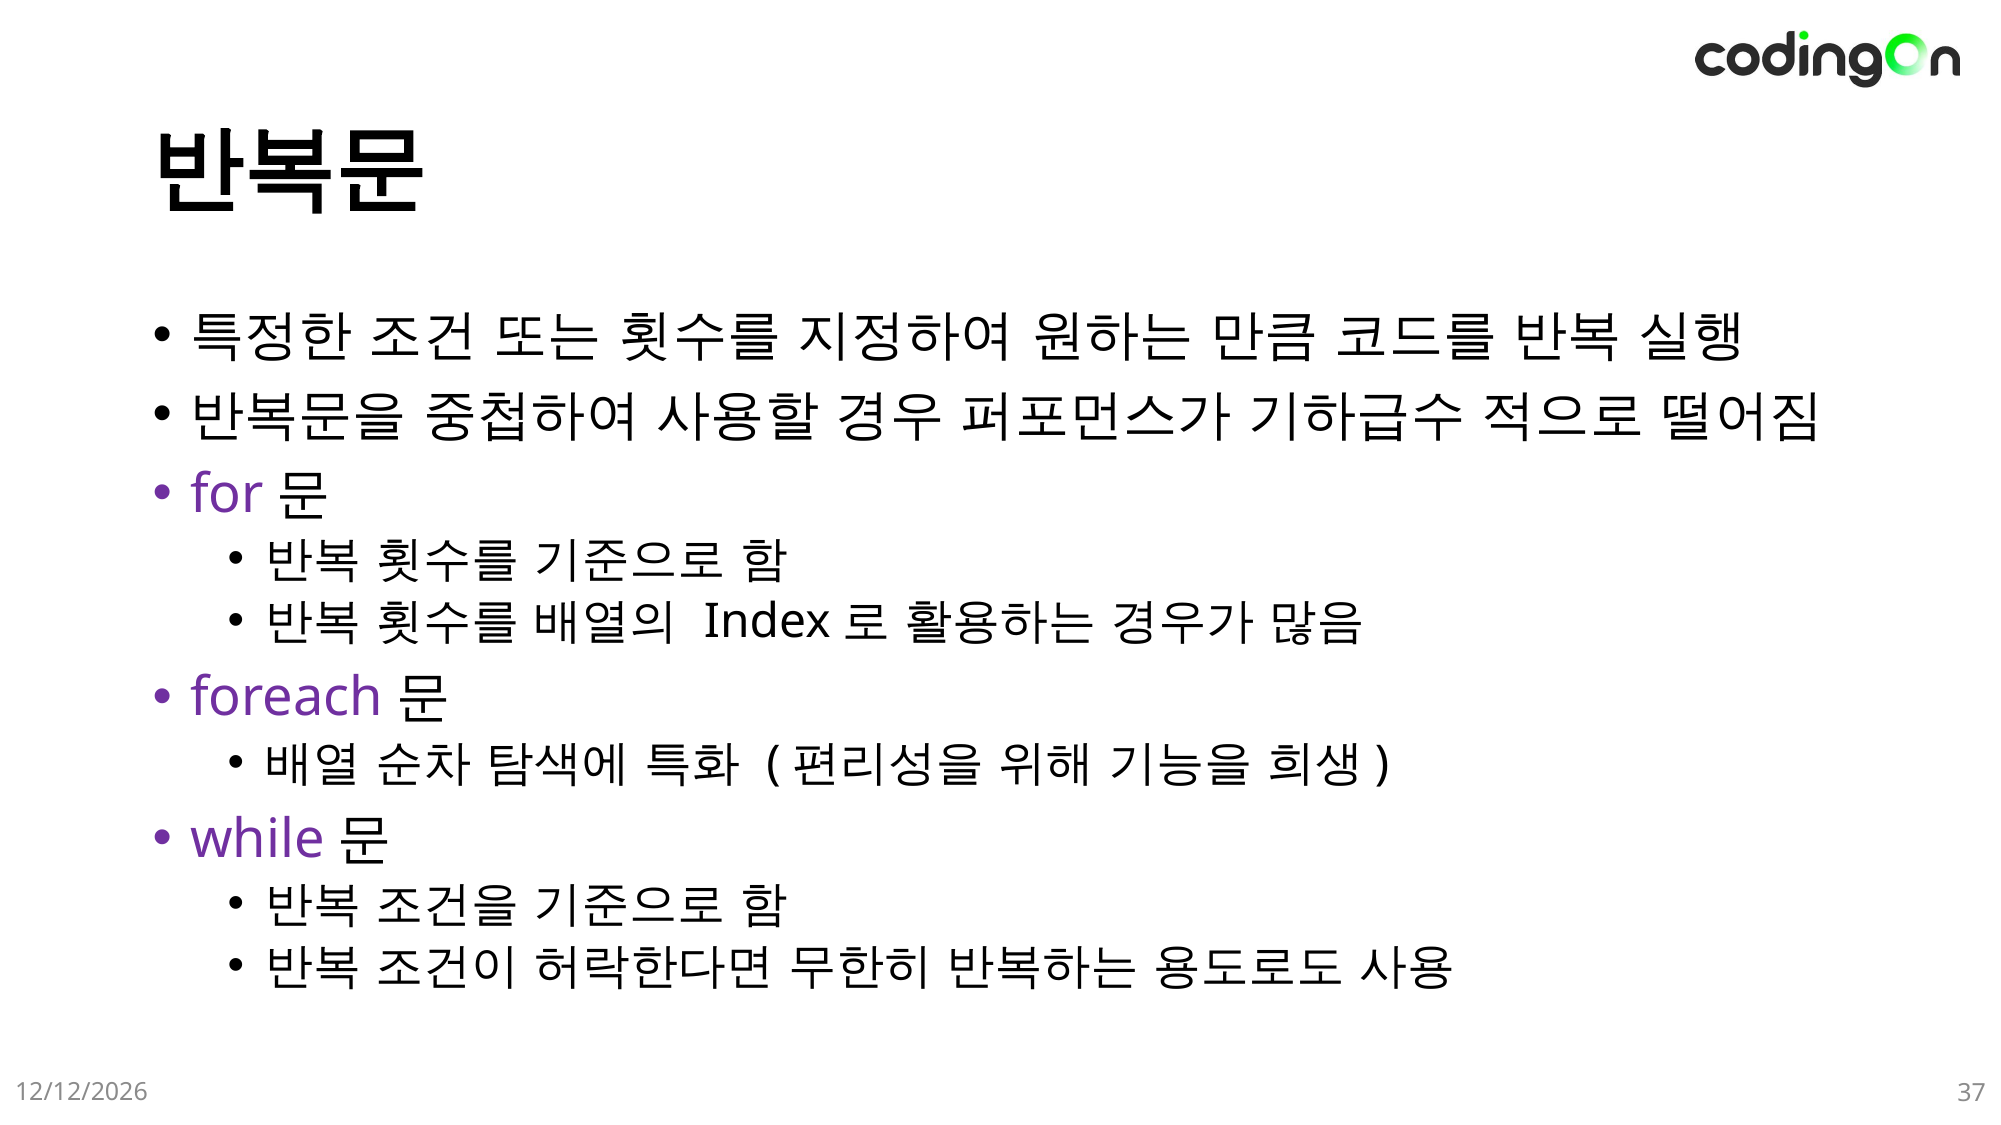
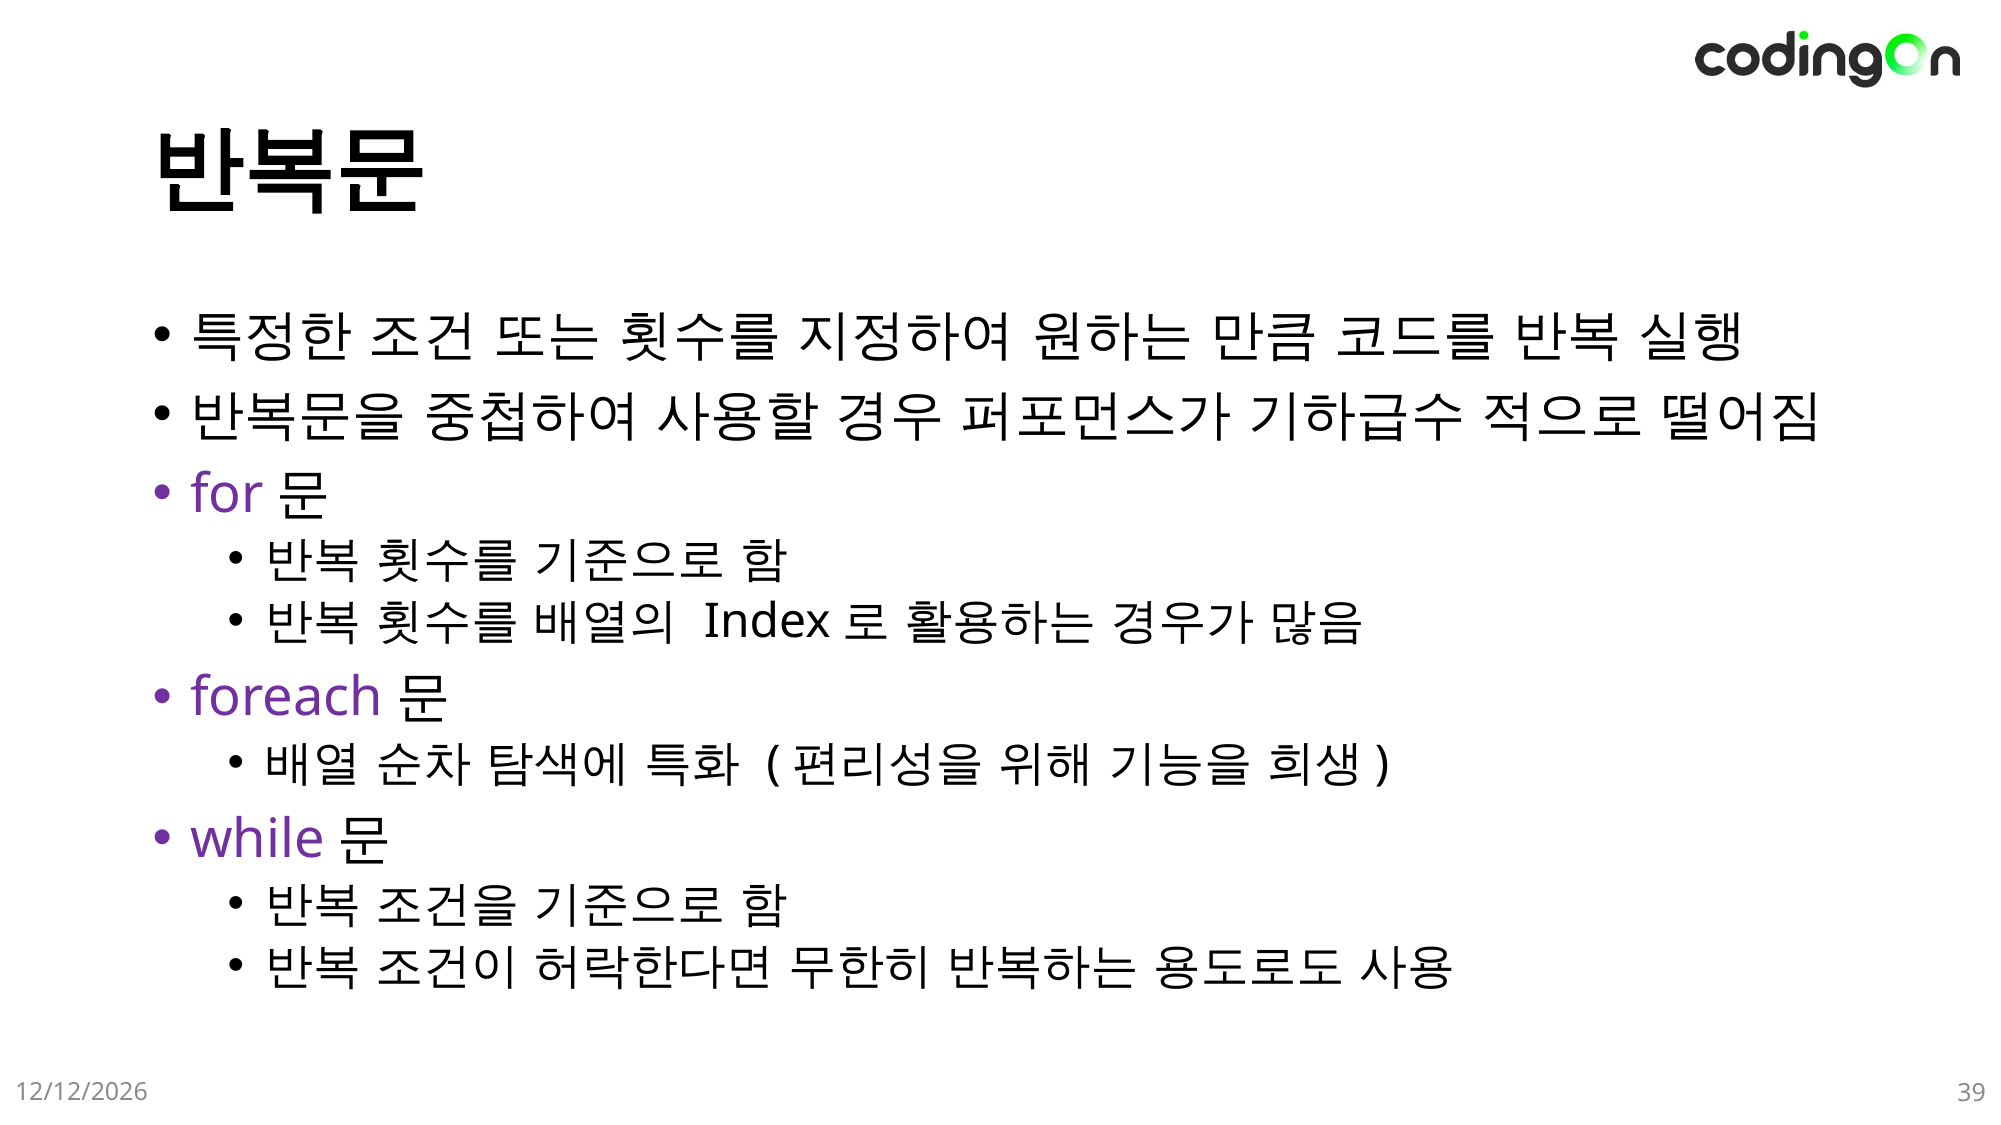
37: 37 -> 39
